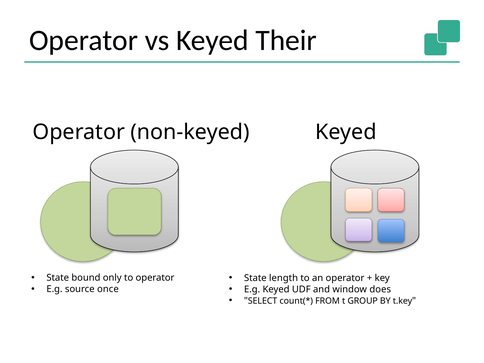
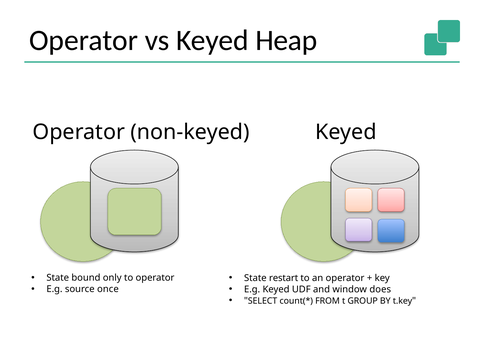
Their: Their -> Heap
length: length -> restart
